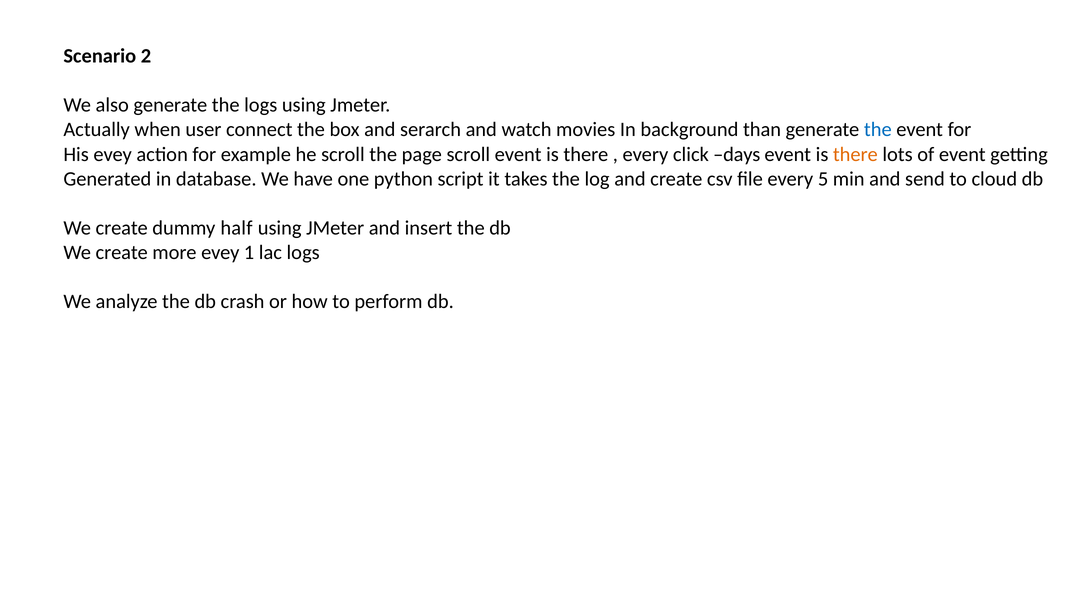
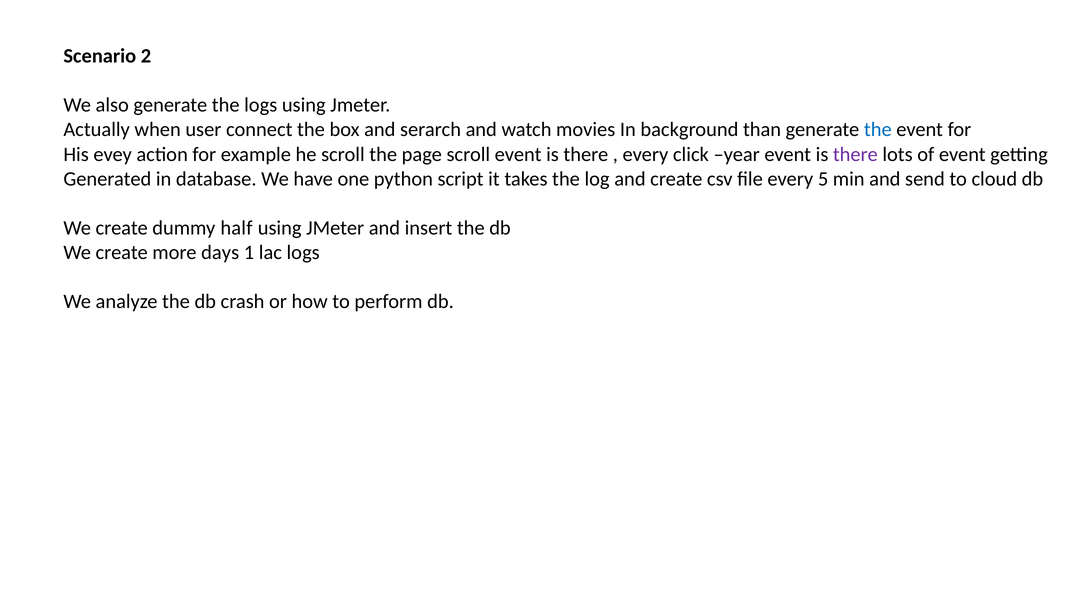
days: days -> year
there at (855, 154) colour: orange -> purple
more evey: evey -> days
